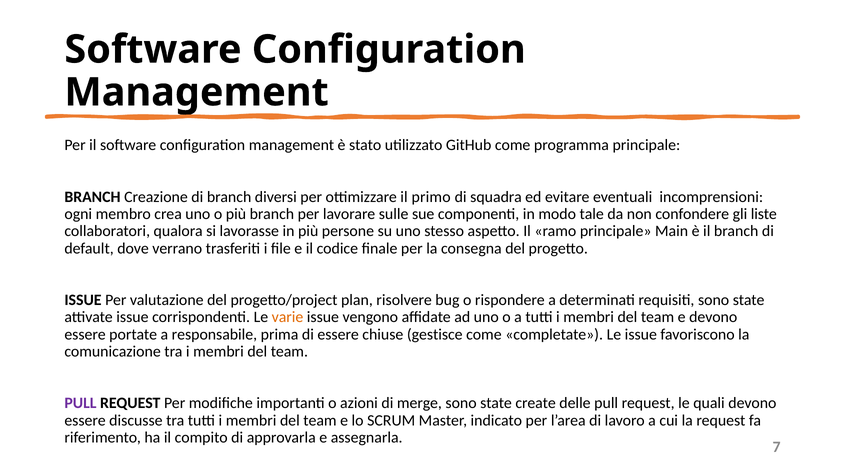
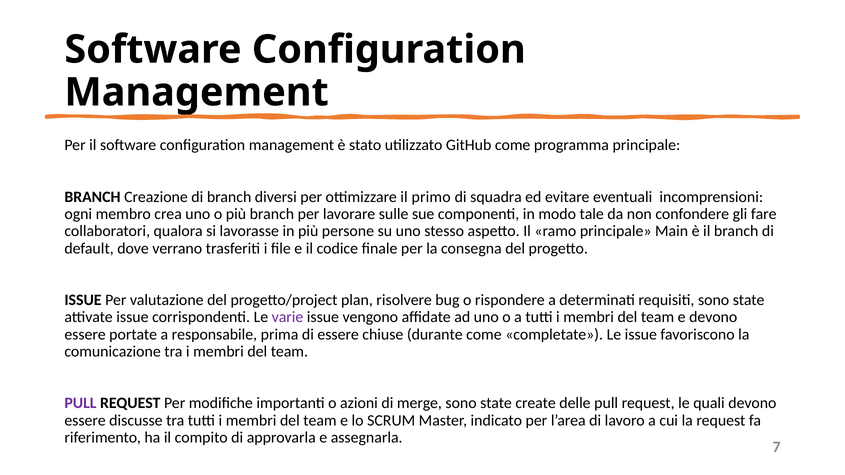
liste: liste -> fare
varie colour: orange -> purple
gestisce: gestisce -> durante
